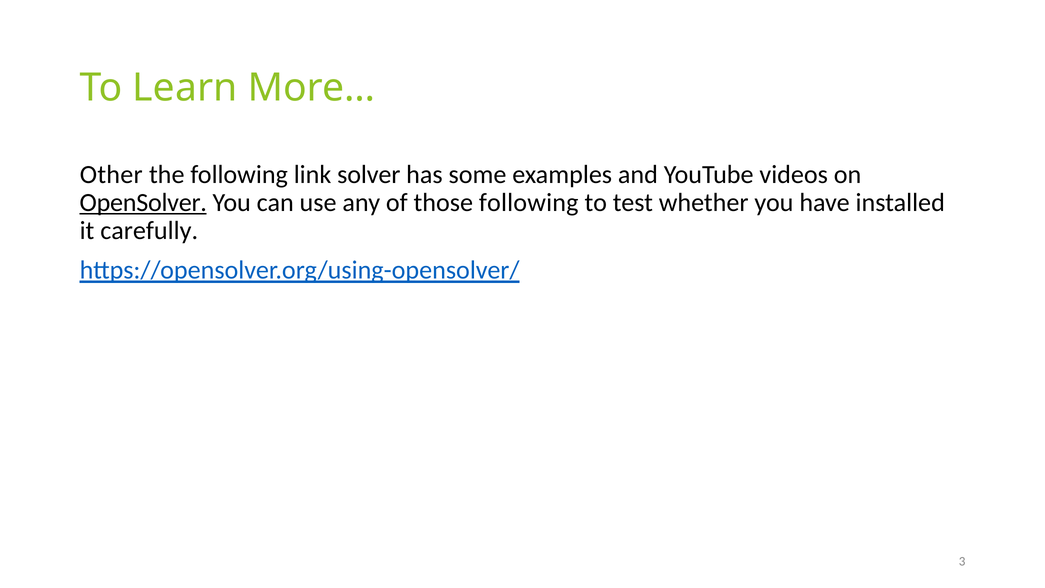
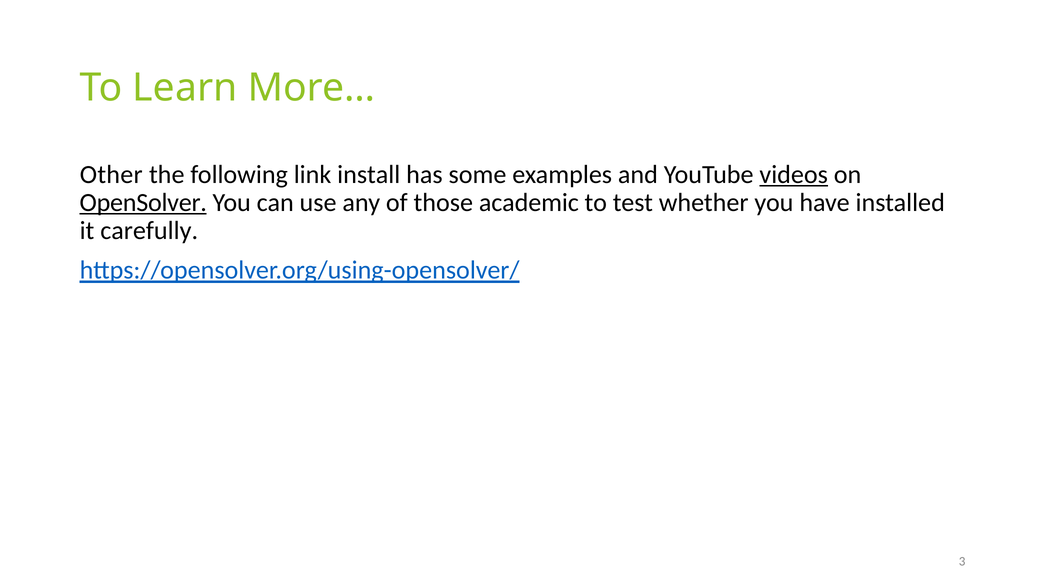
solver: solver -> install
videos underline: none -> present
those following: following -> academic
